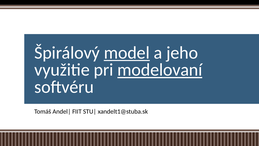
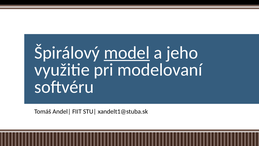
modelovaní underline: present -> none
